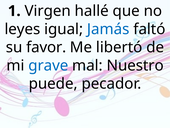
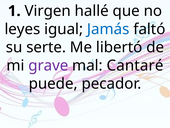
favor: favor -> serte
grave colour: blue -> purple
Nuestro: Nuestro -> Cantaré
